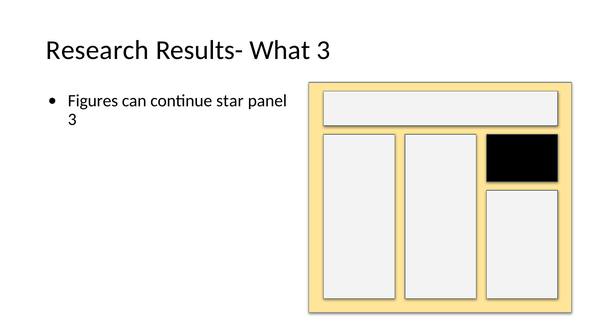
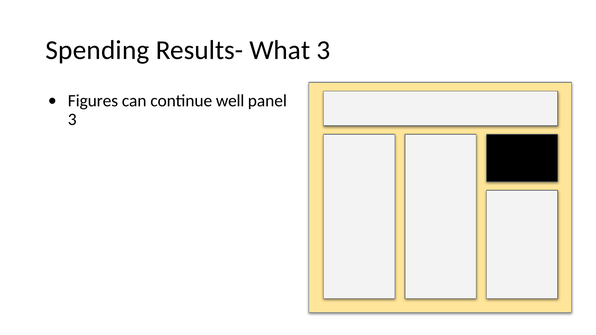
Research: Research -> Spending
star: star -> well
